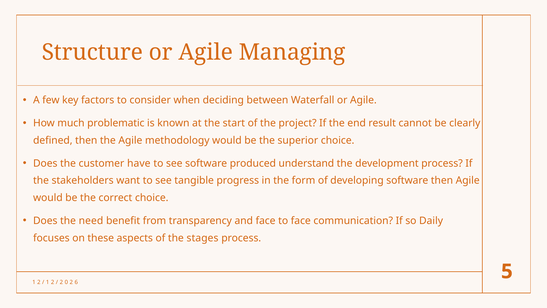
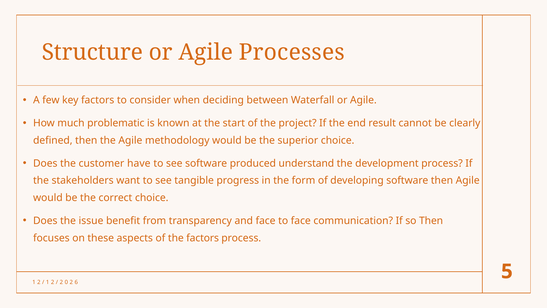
Managing: Managing -> Processes
need: need -> issue
so Daily: Daily -> Then
the stages: stages -> factors
